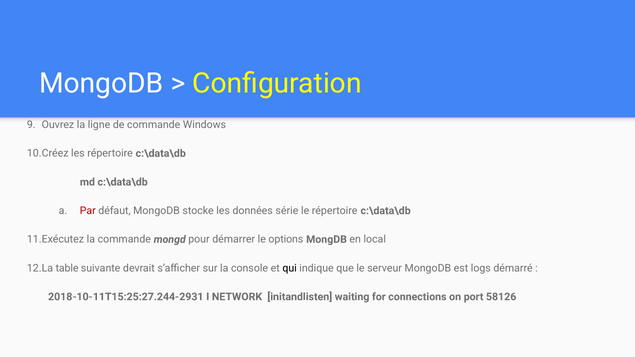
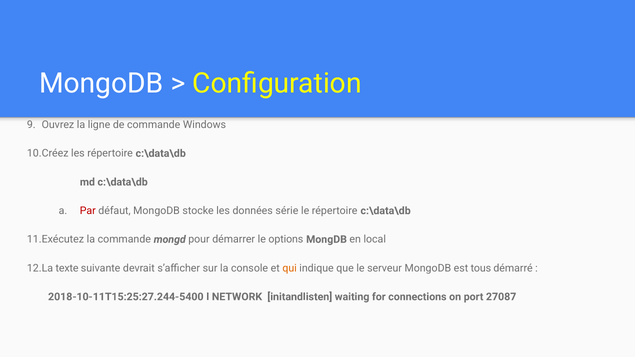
table: table -> texte
qui colour: black -> orange
logs: logs -> tous
2018-10-11T15:25:27.244-2931: 2018-10-11T15:25:27.244-2931 -> 2018-10-11T15:25:27.244-5400
58126: 58126 -> 27087
